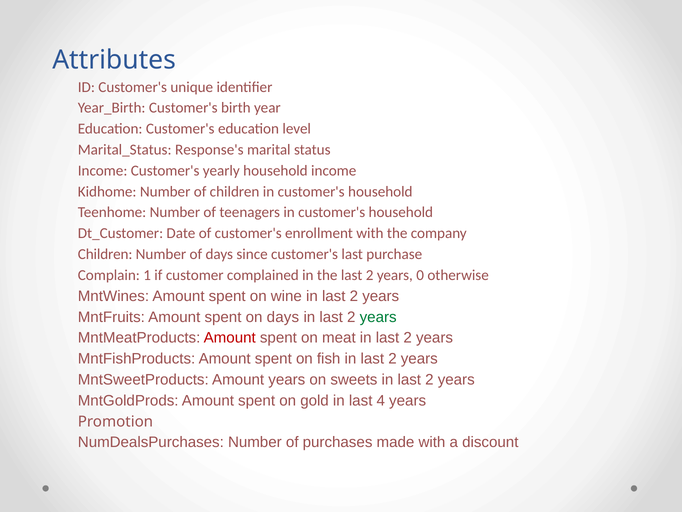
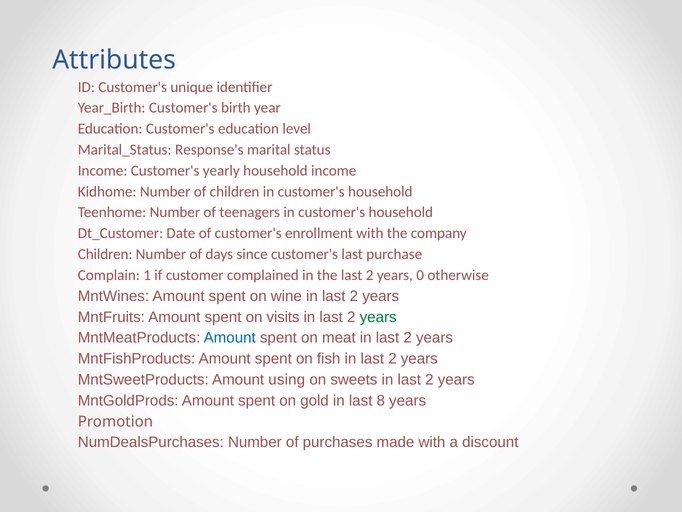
on days: days -> visits
Amount at (230, 338) colour: red -> blue
Amount years: years -> using
4: 4 -> 8
